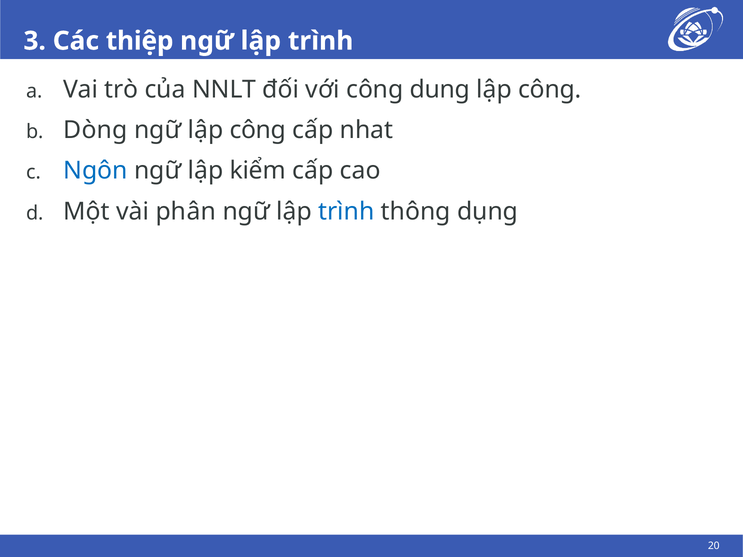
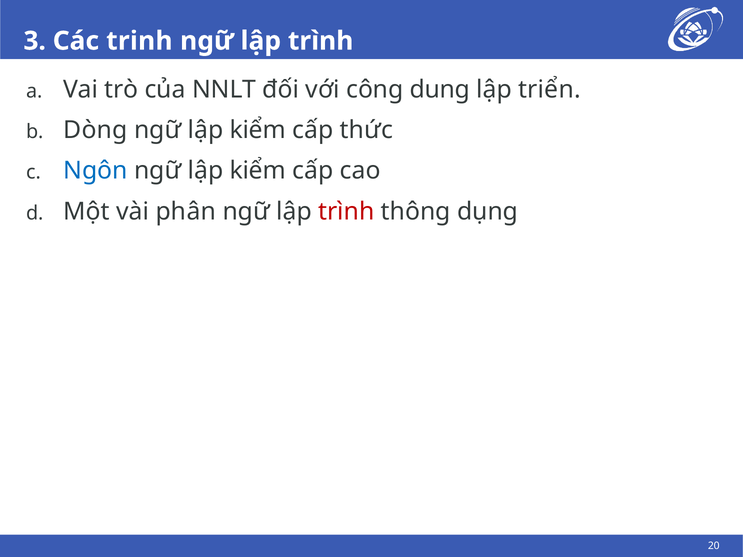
thiệp: thiệp -> trinh
công at (550, 90): công -> triển
công at (258, 130): công -> kiểm
nhat: nhat -> thức
trình at (346, 212) colour: blue -> red
